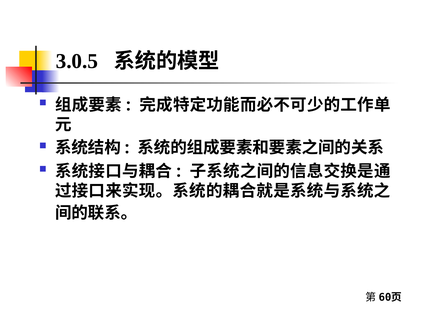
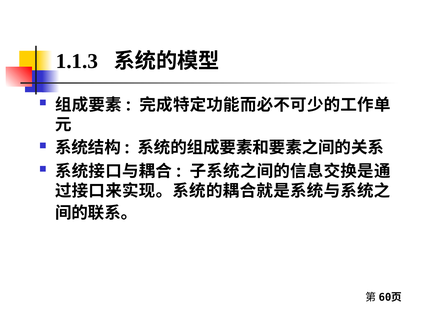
3.0.5: 3.0.5 -> 1.1.3
